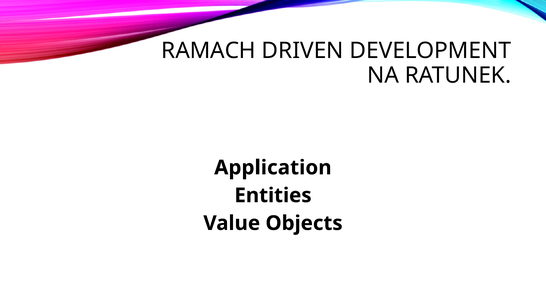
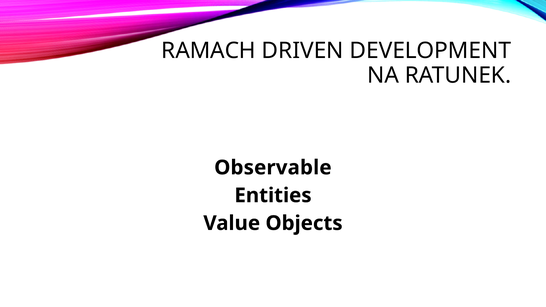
Application: Application -> Observable
